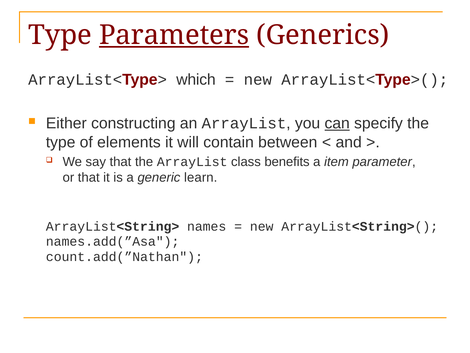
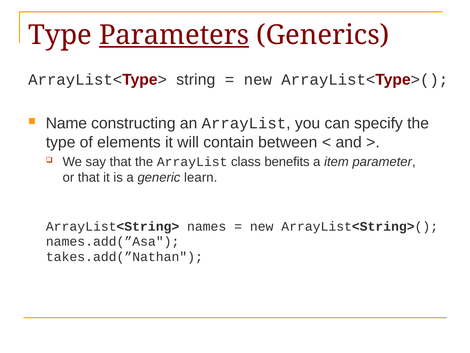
which: which -> string
Either: Either -> Name
can underline: present -> none
count.add(”Nathan: count.add(”Nathan -> takes.add(”Nathan
